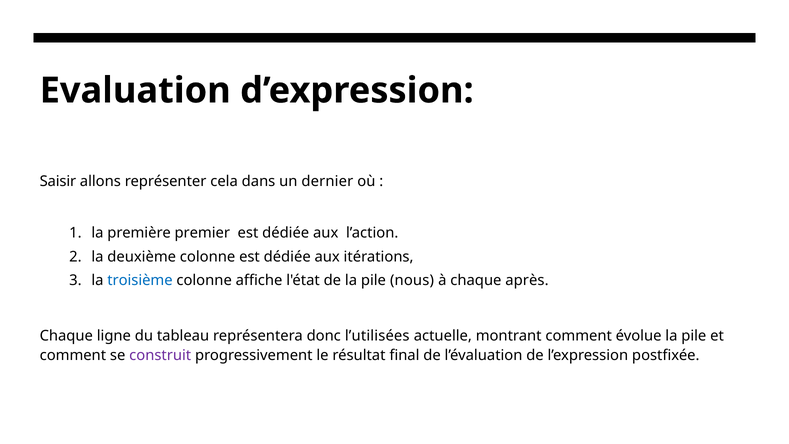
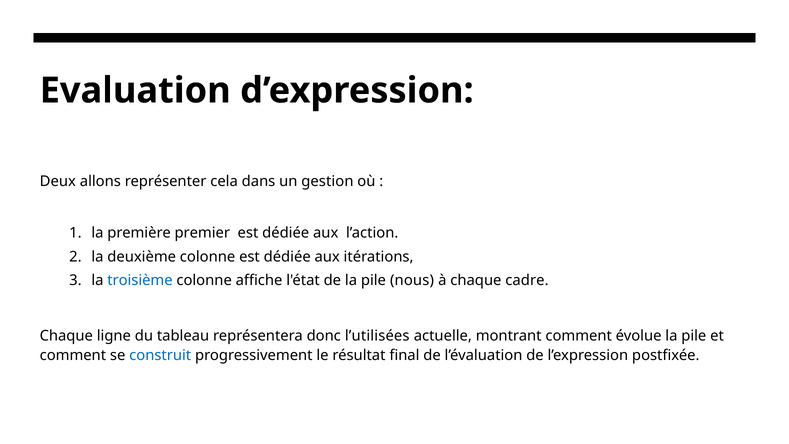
Saisir: Saisir -> Deux
dernier: dernier -> gestion
après: après -> cadre
construit colour: purple -> blue
